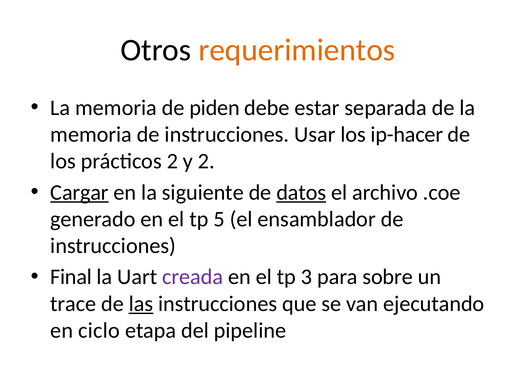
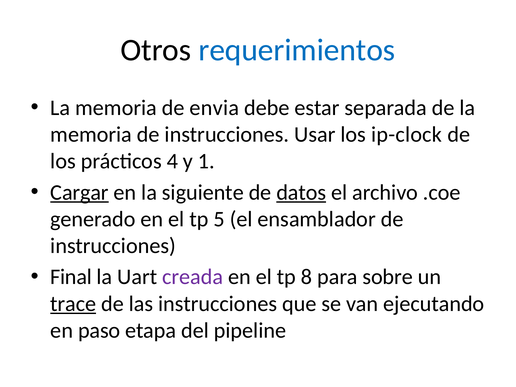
requerimientos colour: orange -> blue
piden: piden -> envia
ip-hacer: ip-hacer -> ip-clock
prácticos 2: 2 -> 4
y 2: 2 -> 1
3: 3 -> 8
trace underline: none -> present
las underline: present -> none
ciclo: ciclo -> paso
